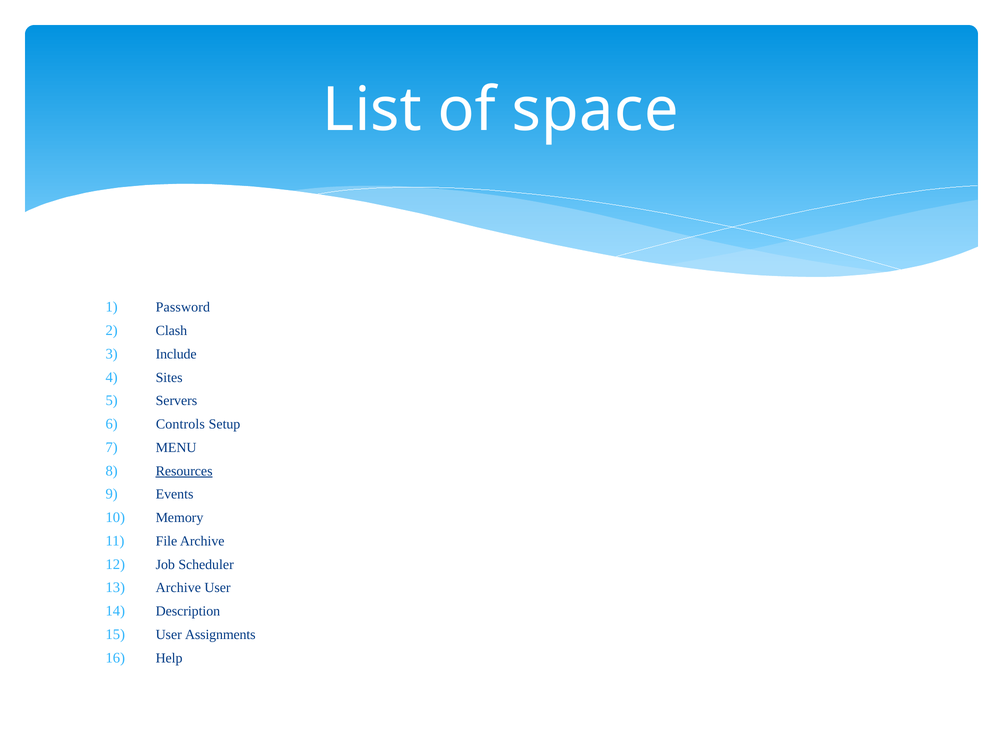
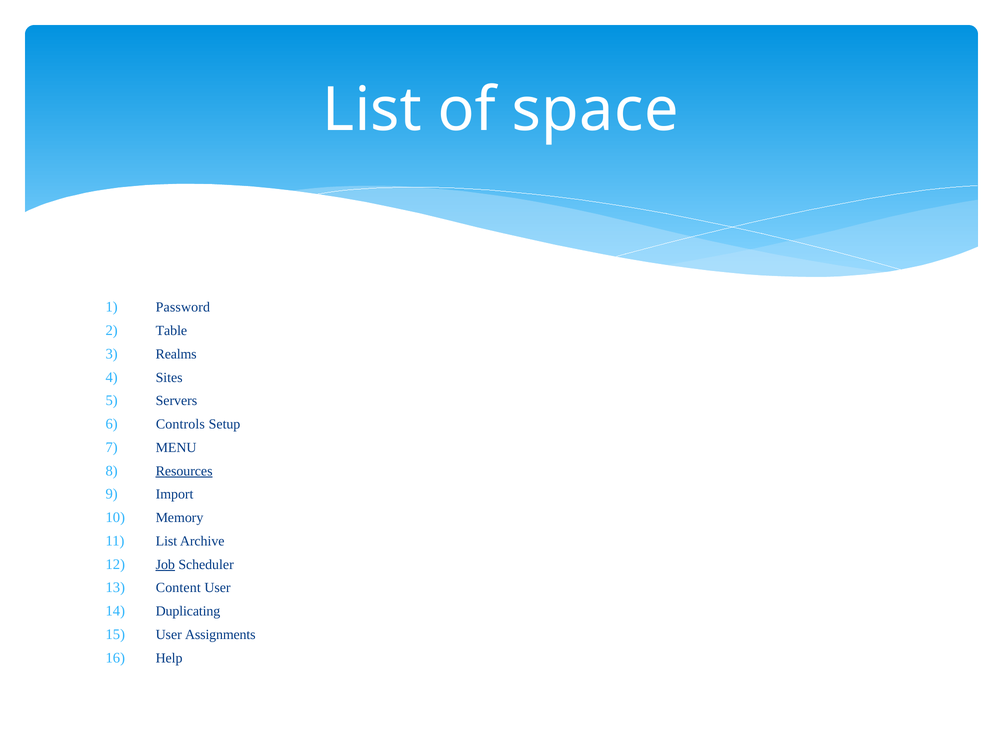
Clash: Clash -> Table
Include: Include -> Realms
Events: Events -> Import
File at (166, 541): File -> List
Job underline: none -> present
Archive at (178, 588): Archive -> Content
Description: Description -> Duplicating
